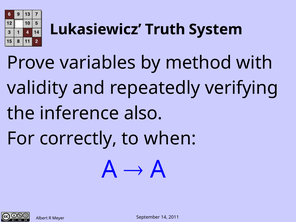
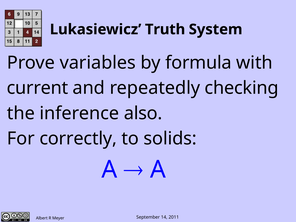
method: method -> formula
validity: validity -> current
verifying: verifying -> checking
when: when -> solids
